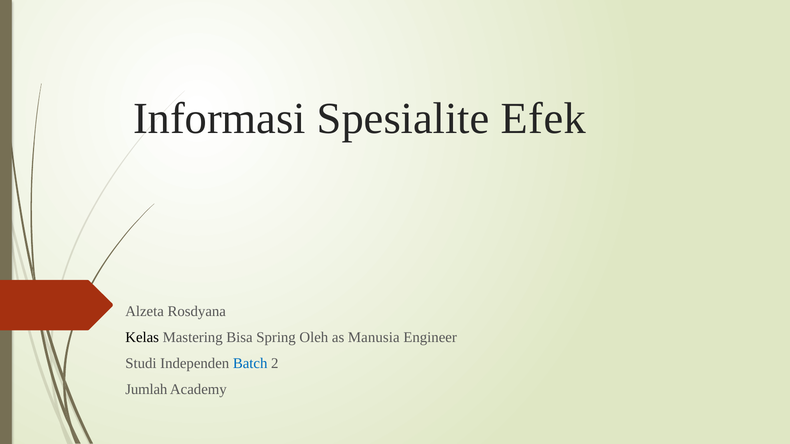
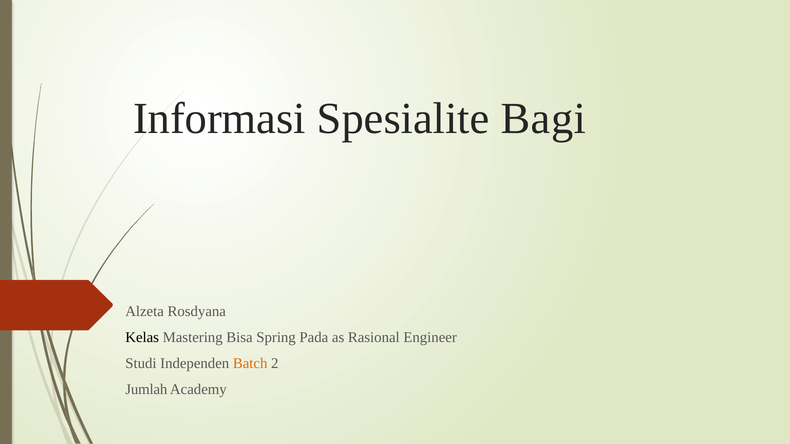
Efek: Efek -> Bagi
Oleh: Oleh -> Pada
Manusia: Manusia -> Rasional
Batch colour: blue -> orange
